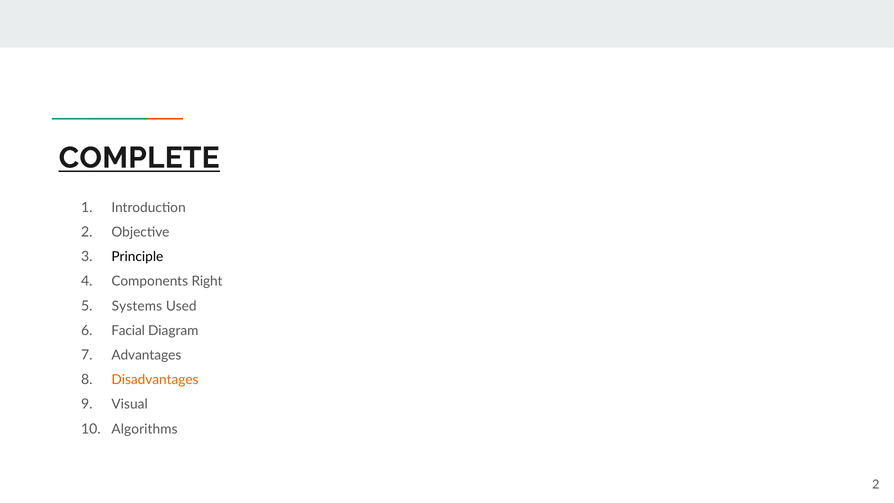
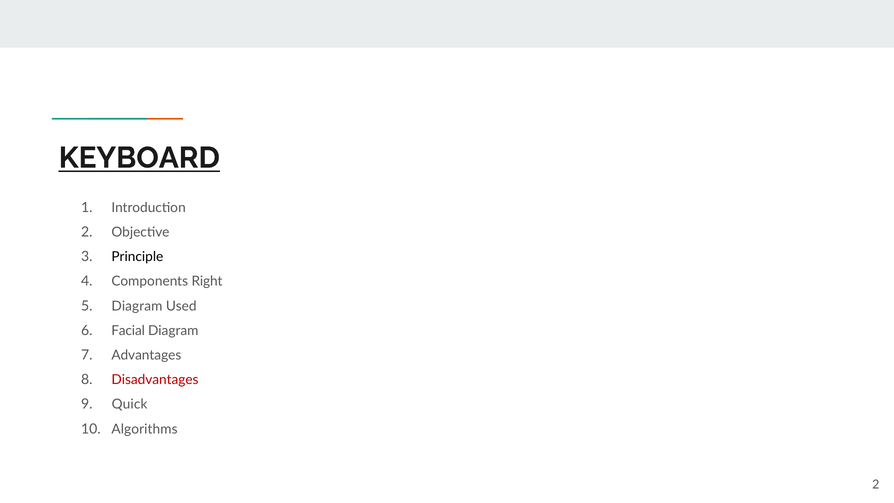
COMPLETE: COMPLETE -> KEYBOARD
Systems at (137, 306): Systems -> Diagram
Disadvantages colour: orange -> red
Visual: Visual -> Quick
